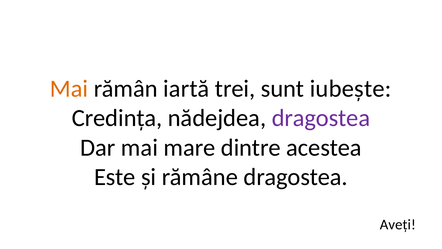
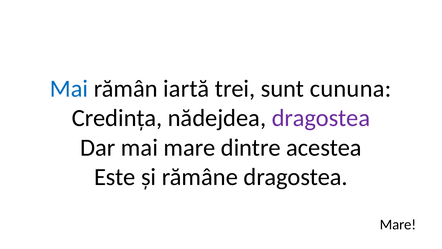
Mai at (69, 88) colour: orange -> blue
iubește: iubește -> cununa
Aveți at (398, 224): Aveți -> Mare
